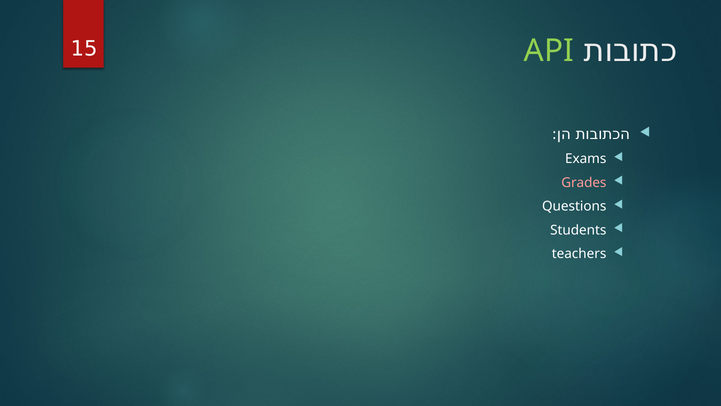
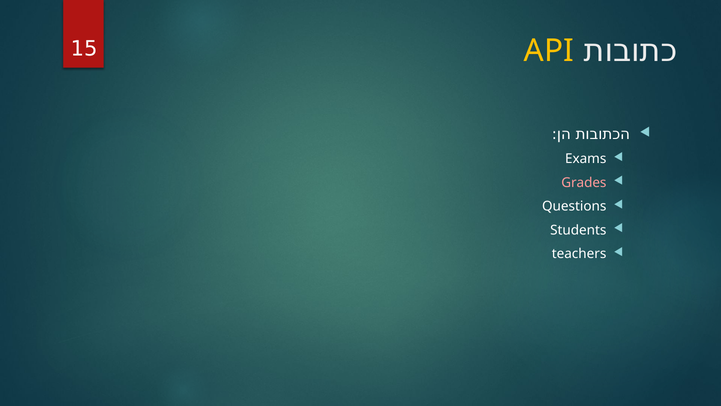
API colour: light green -> yellow
